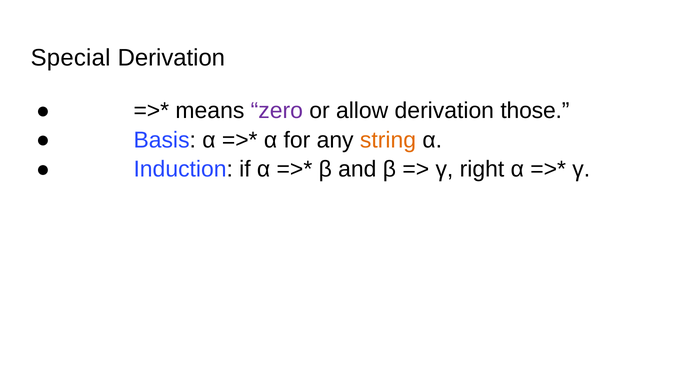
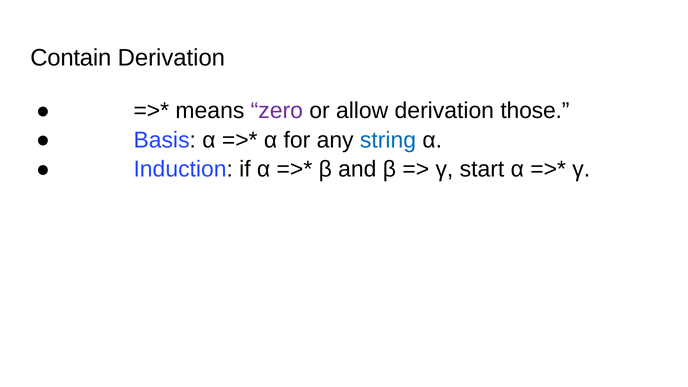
Special: Special -> Contain
string colour: orange -> blue
right: right -> start
